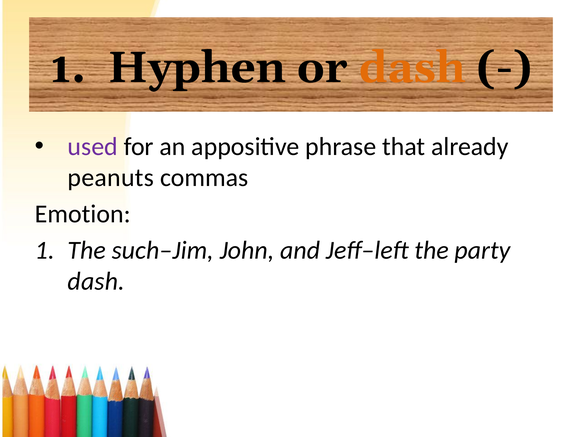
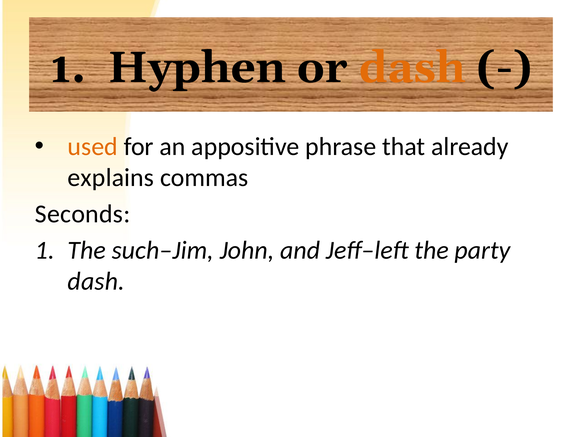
used colour: purple -> orange
peanuts: peanuts -> explains
Emotion: Emotion -> Seconds
